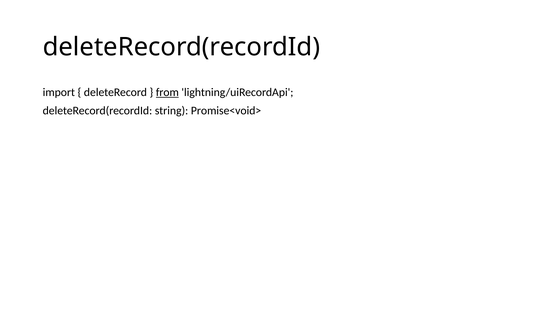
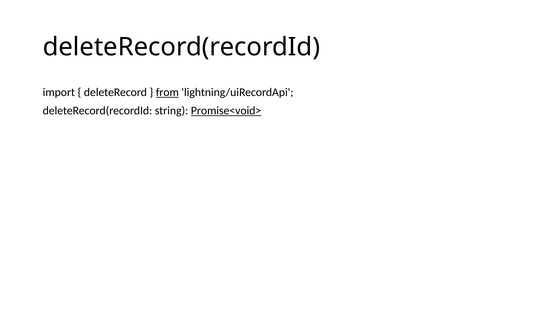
Promise<void> underline: none -> present
